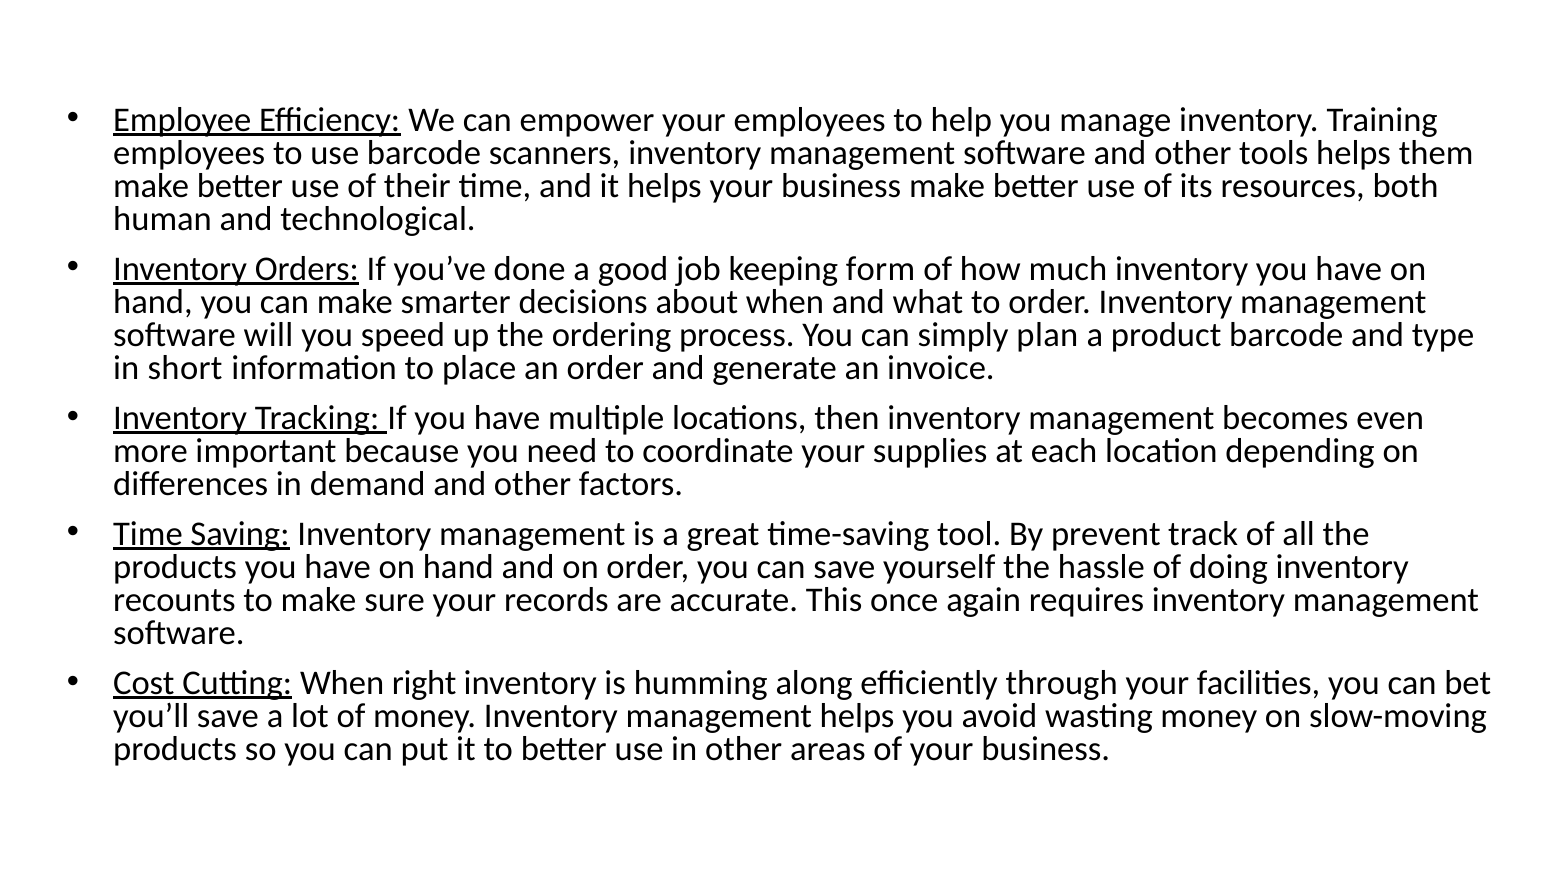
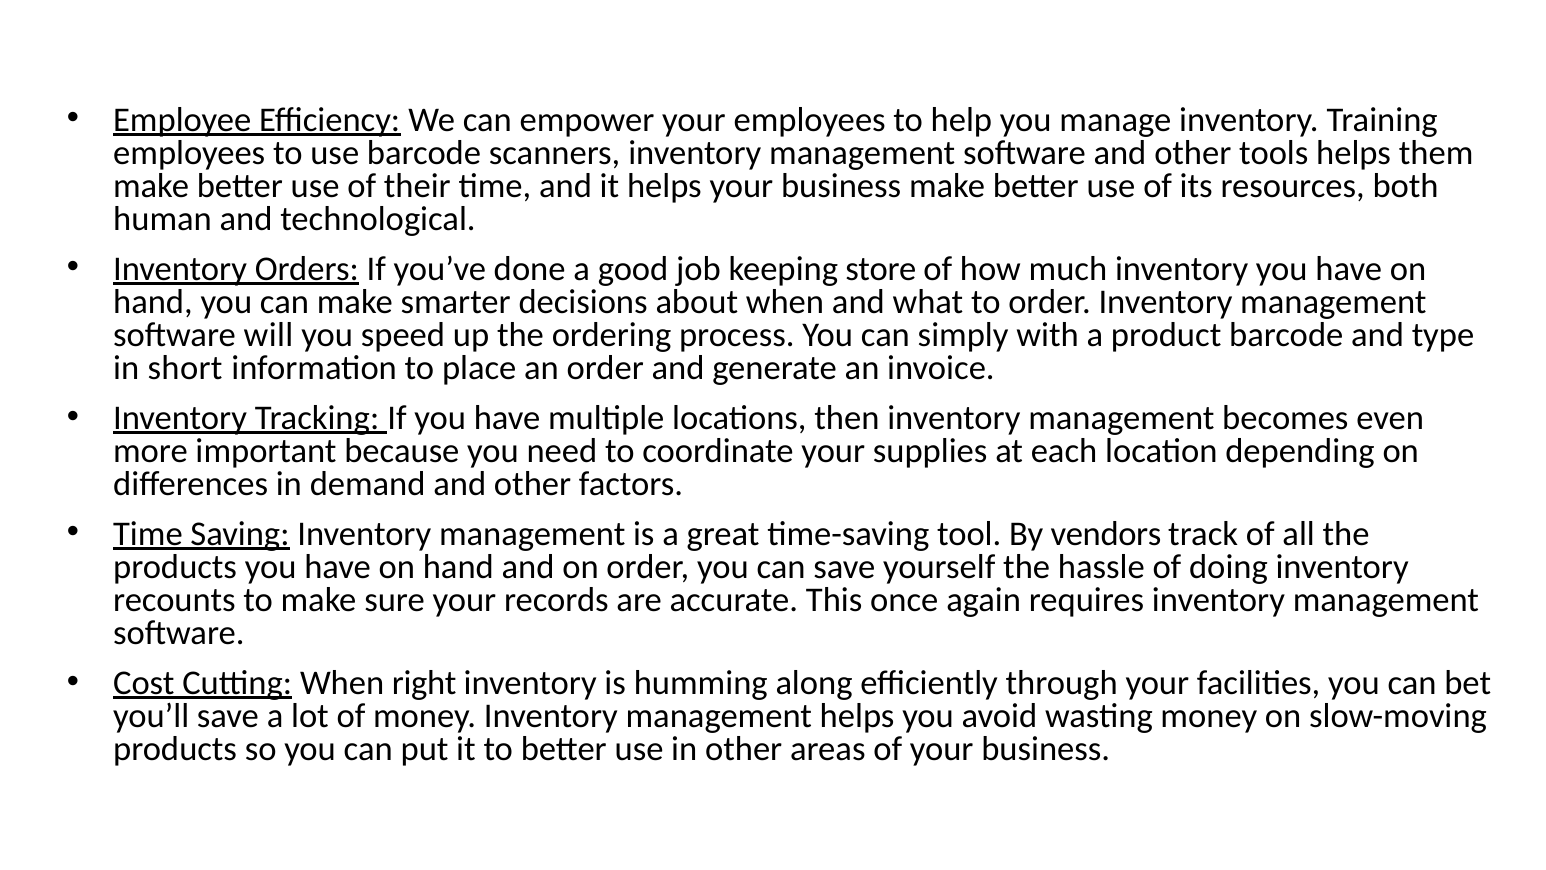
form: form -> store
plan: plan -> with
prevent: prevent -> vendors
